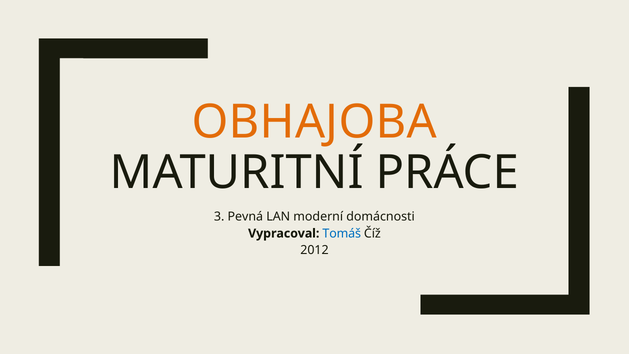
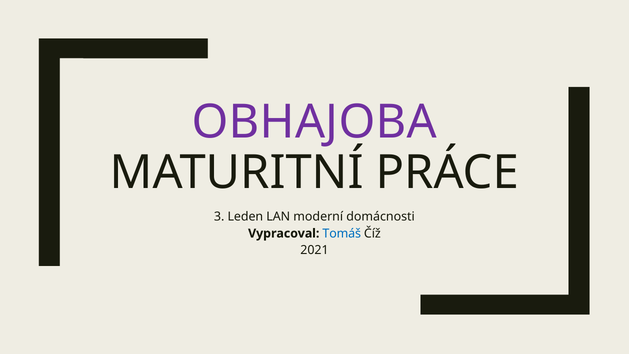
OBHAJOBA colour: orange -> purple
Pevná: Pevná -> Leden
2012: 2012 -> 2021
